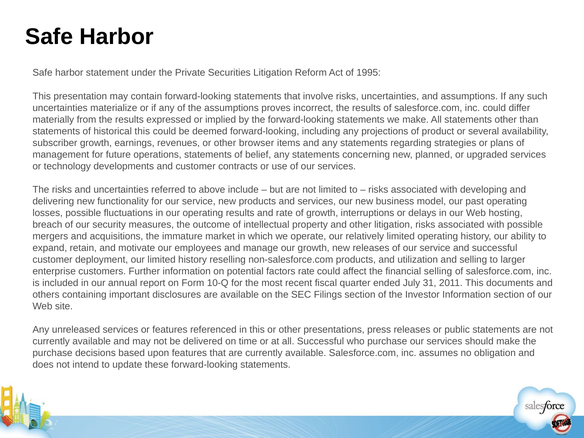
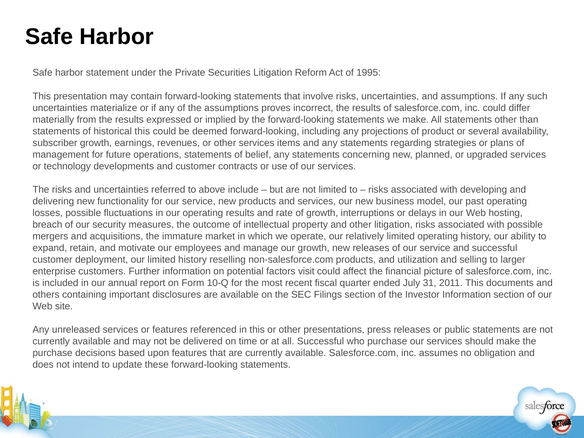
other browser: browser -> services
factors rate: rate -> visit
financial selling: selling -> picture
